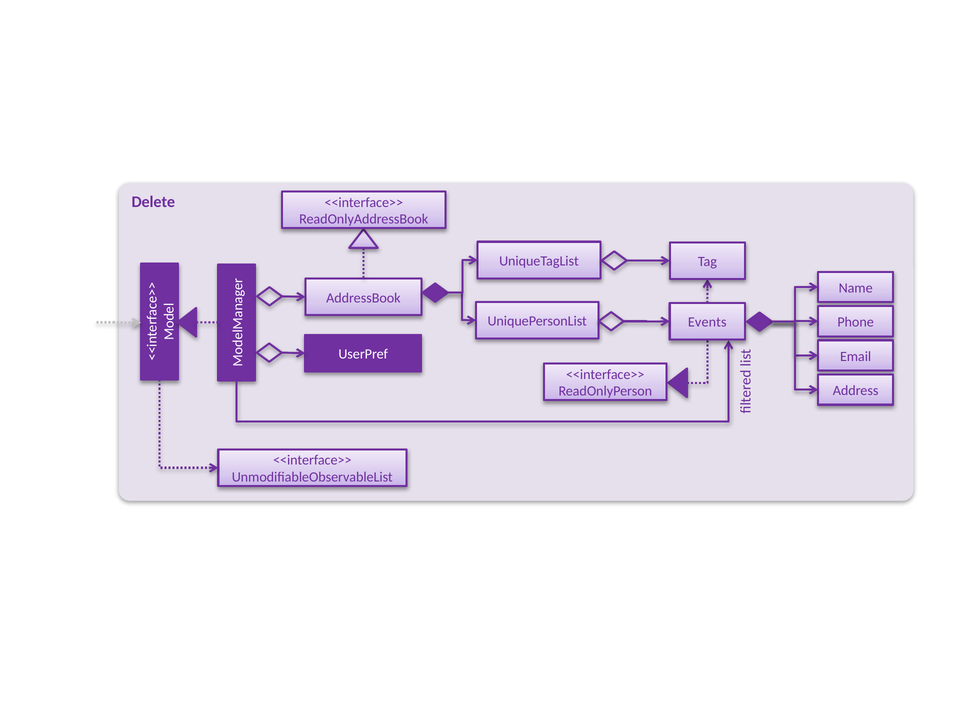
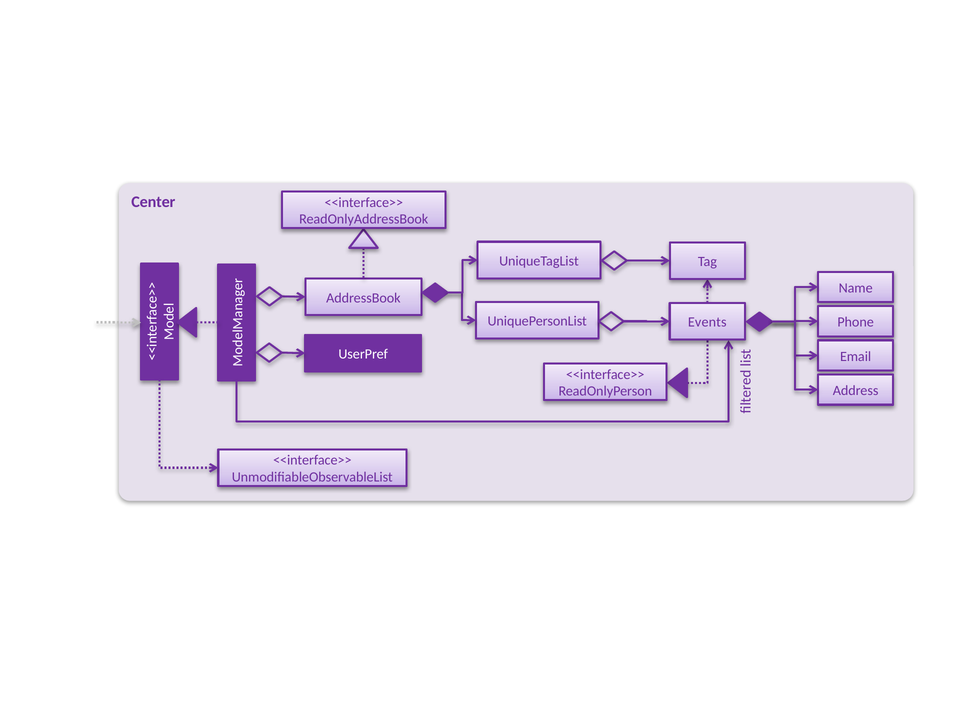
Delete: Delete -> Center
